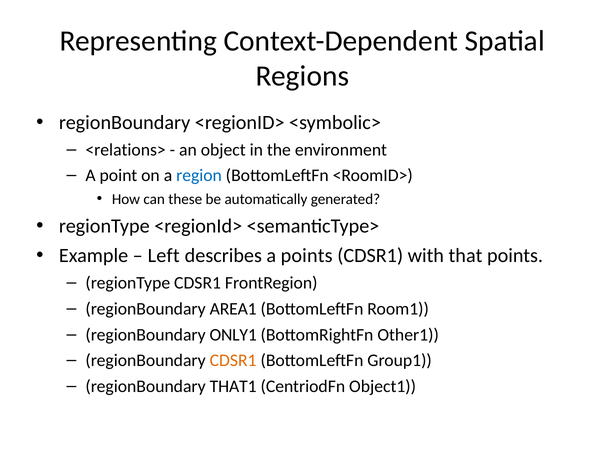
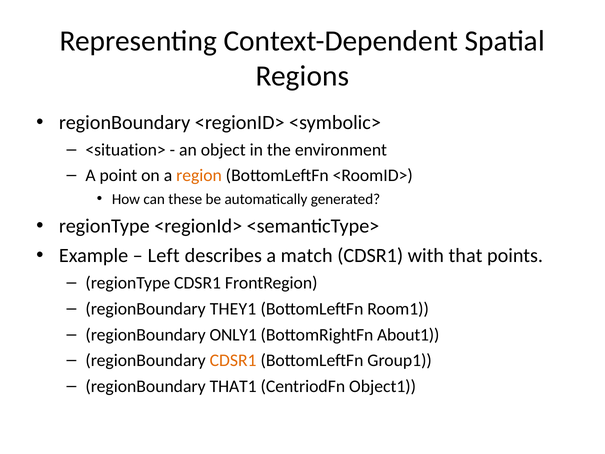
<relations>: <relations> -> <situation>
region colour: blue -> orange
a points: points -> match
AREA1: AREA1 -> THEY1
Other1: Other1 -> About1
